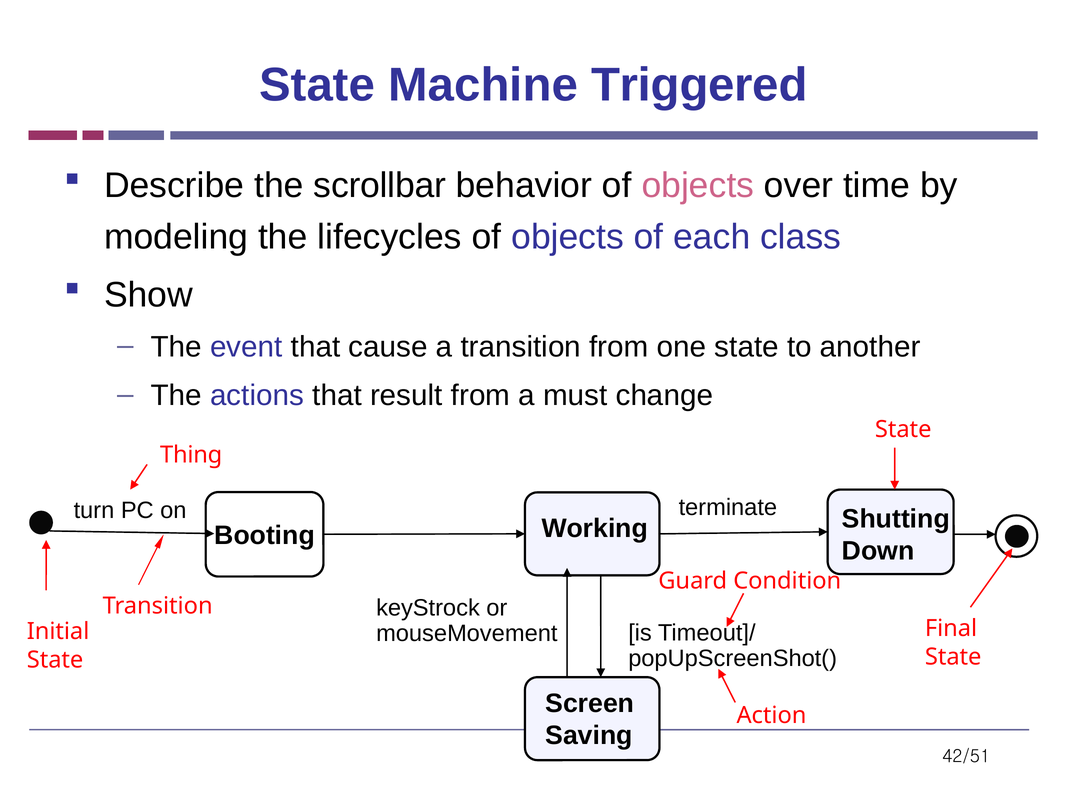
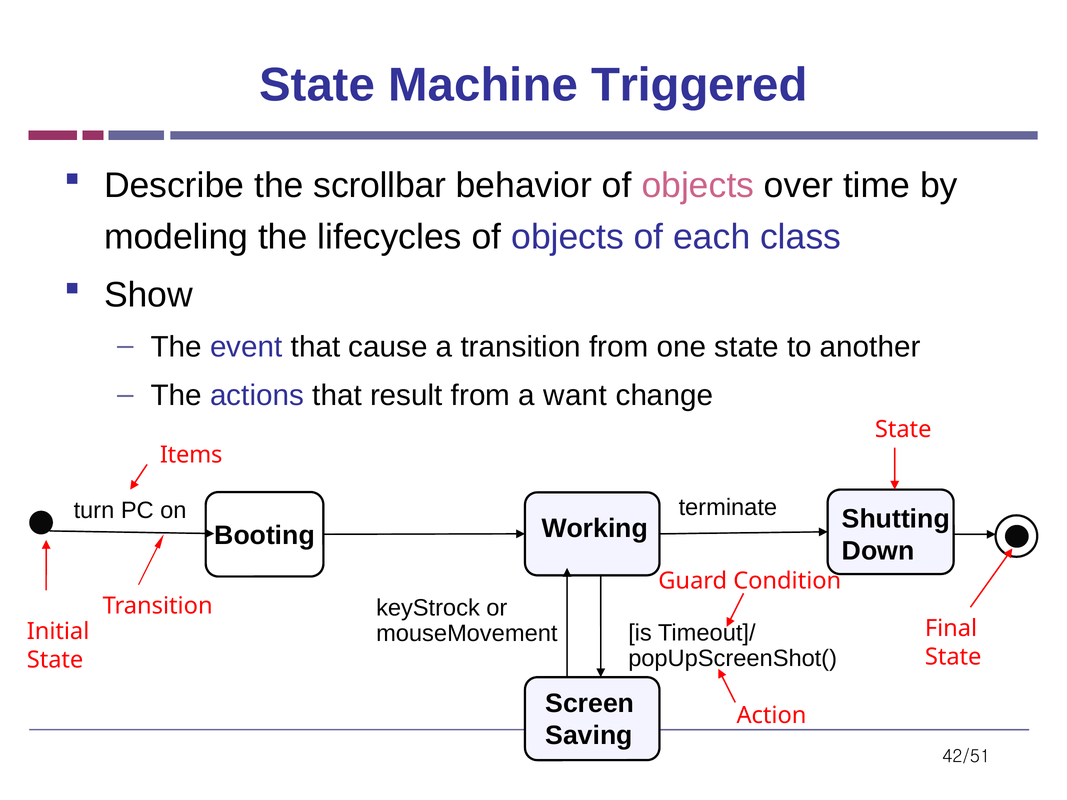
must: must -> want
Thing: Thing -> Items
